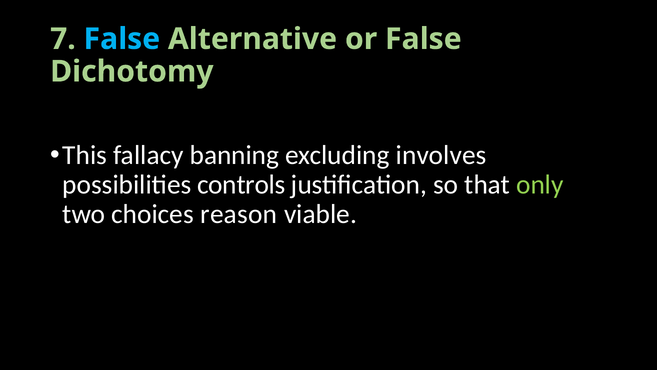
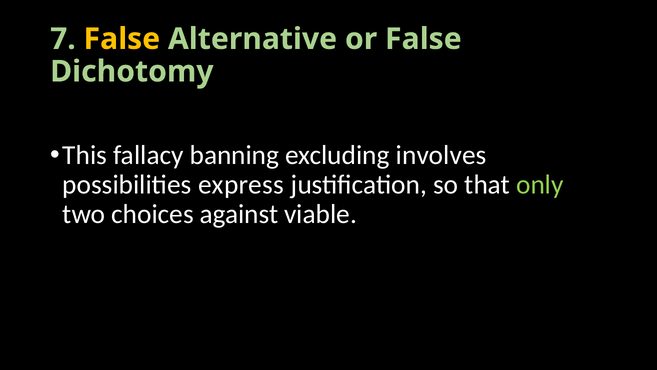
False at (122, 39) colour: light blue -> yellow
controls: controls -> express
reason: reason -> against
